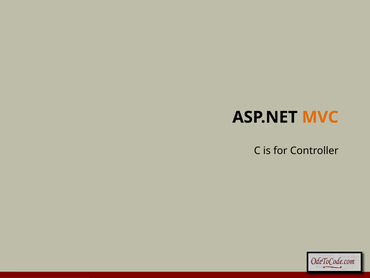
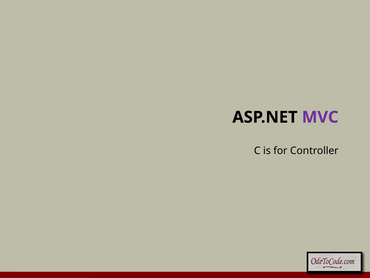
MVC colour: orange -> purple
